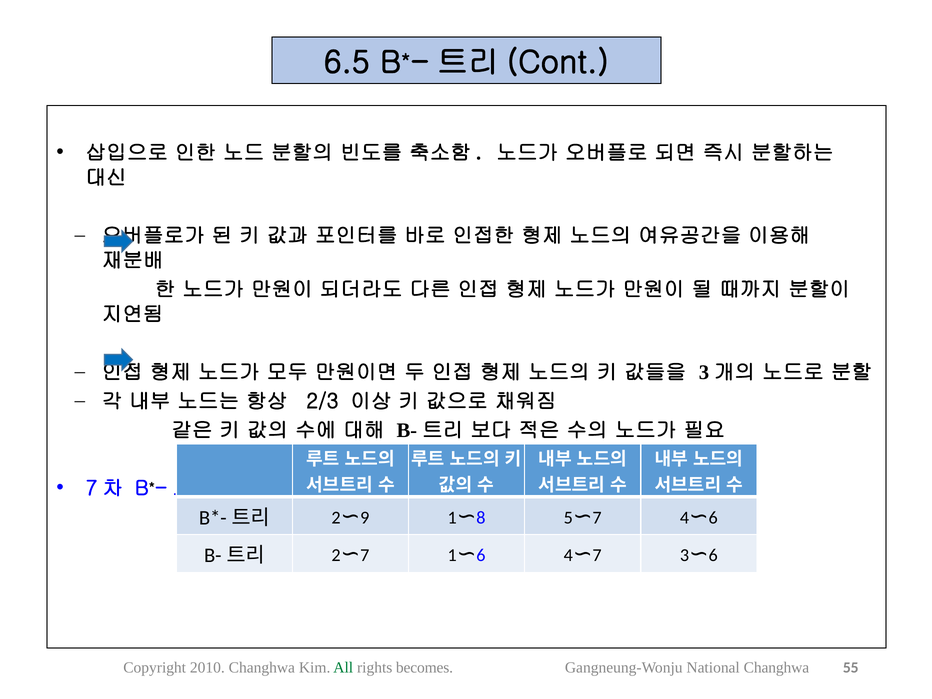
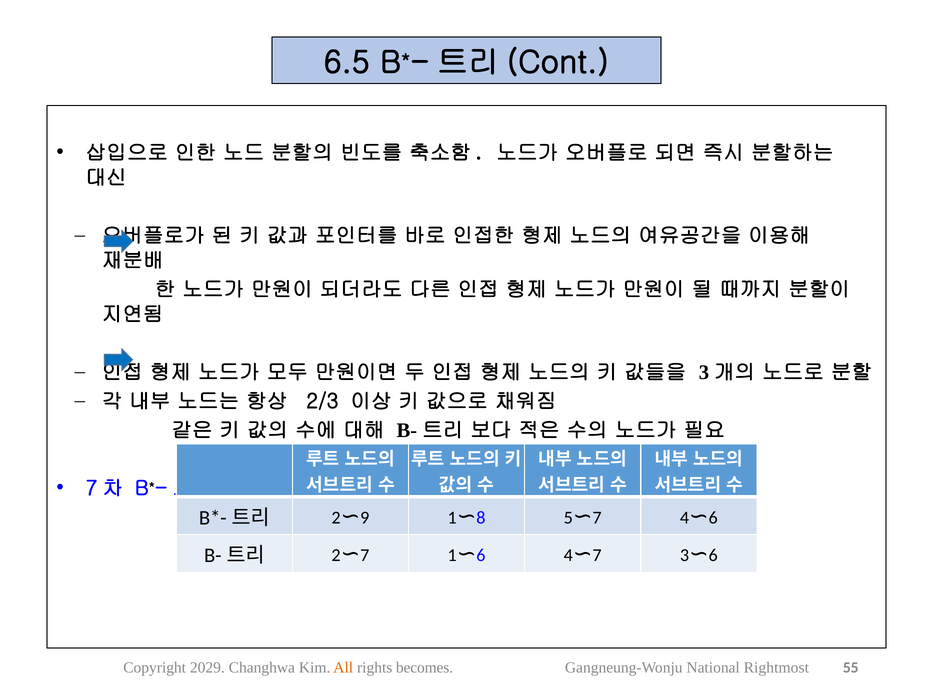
2010: 2010 -> 2029
All colour: green -> orange
National Changhwa: Changhwa -> Rightmost
